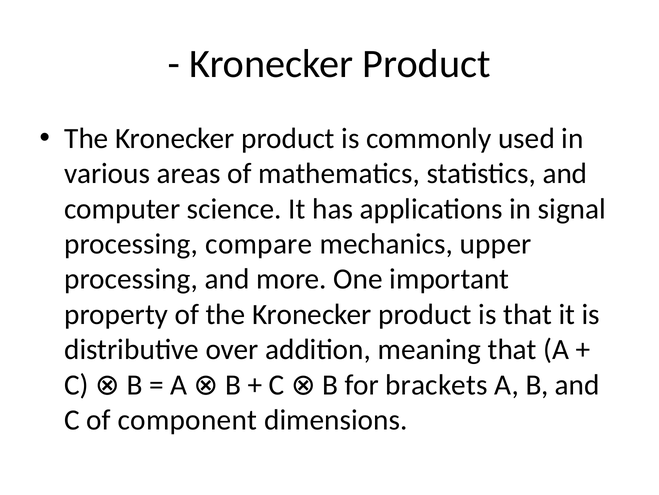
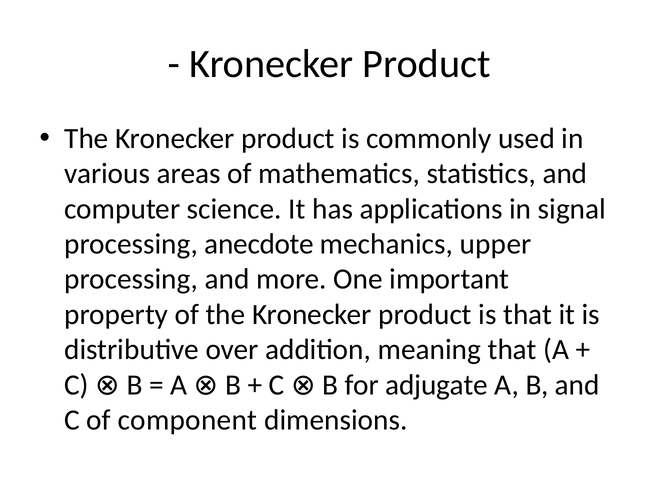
compare: compare -> anecdote
brackets: brackets -> adjugate
